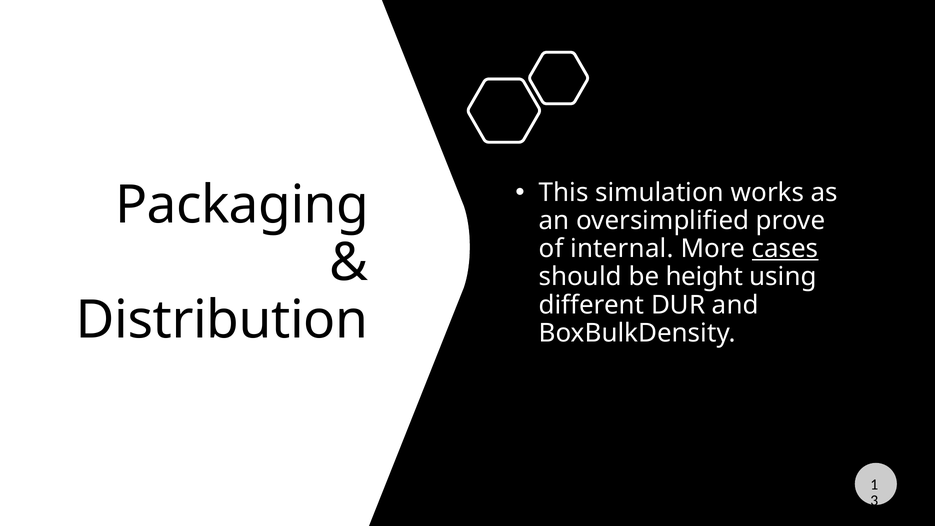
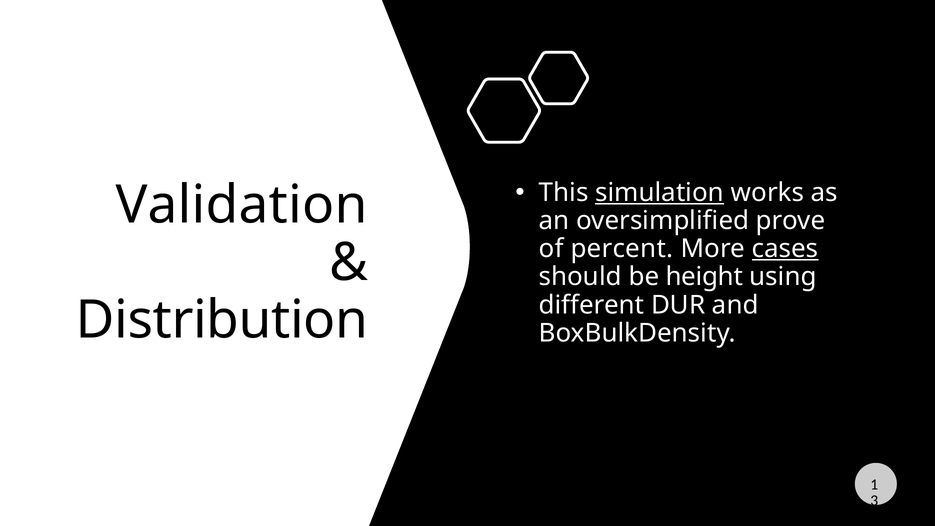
simulation underline: none -> present
Packaging: Packaging -> Validation
of internal: internal -> percent
